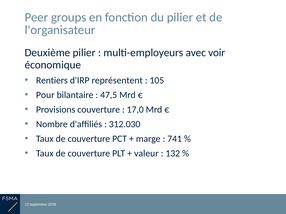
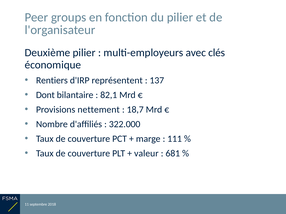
voir: voir -> clés
105: 105 -> 137
Pour: Pour -> Dont
47,5: 47,5 -> 82,1
Provisions couverture: couverture -> nettement
17,0: 17,0 -> 18,7
312.030: 312.030 -> 322.000
741: 741 -> 111
132: 132 -> 681
